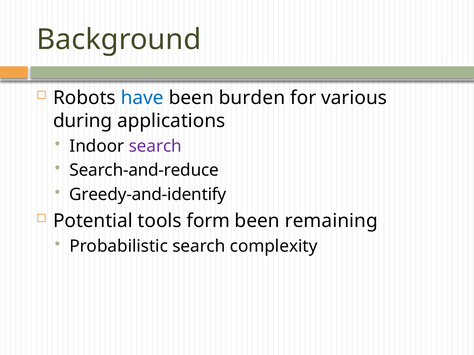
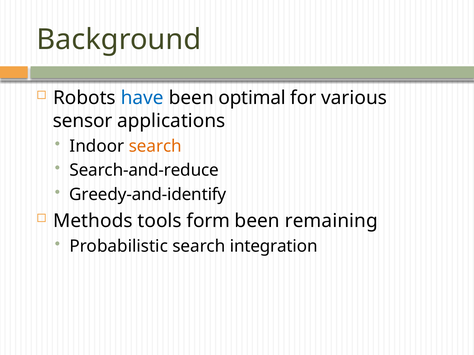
burden: burden -> optimal
during: during -> sensor
search at (155, 146) colour: purple -> orange
Potential: Potential -> Methods
complexity: complexity -> integration
